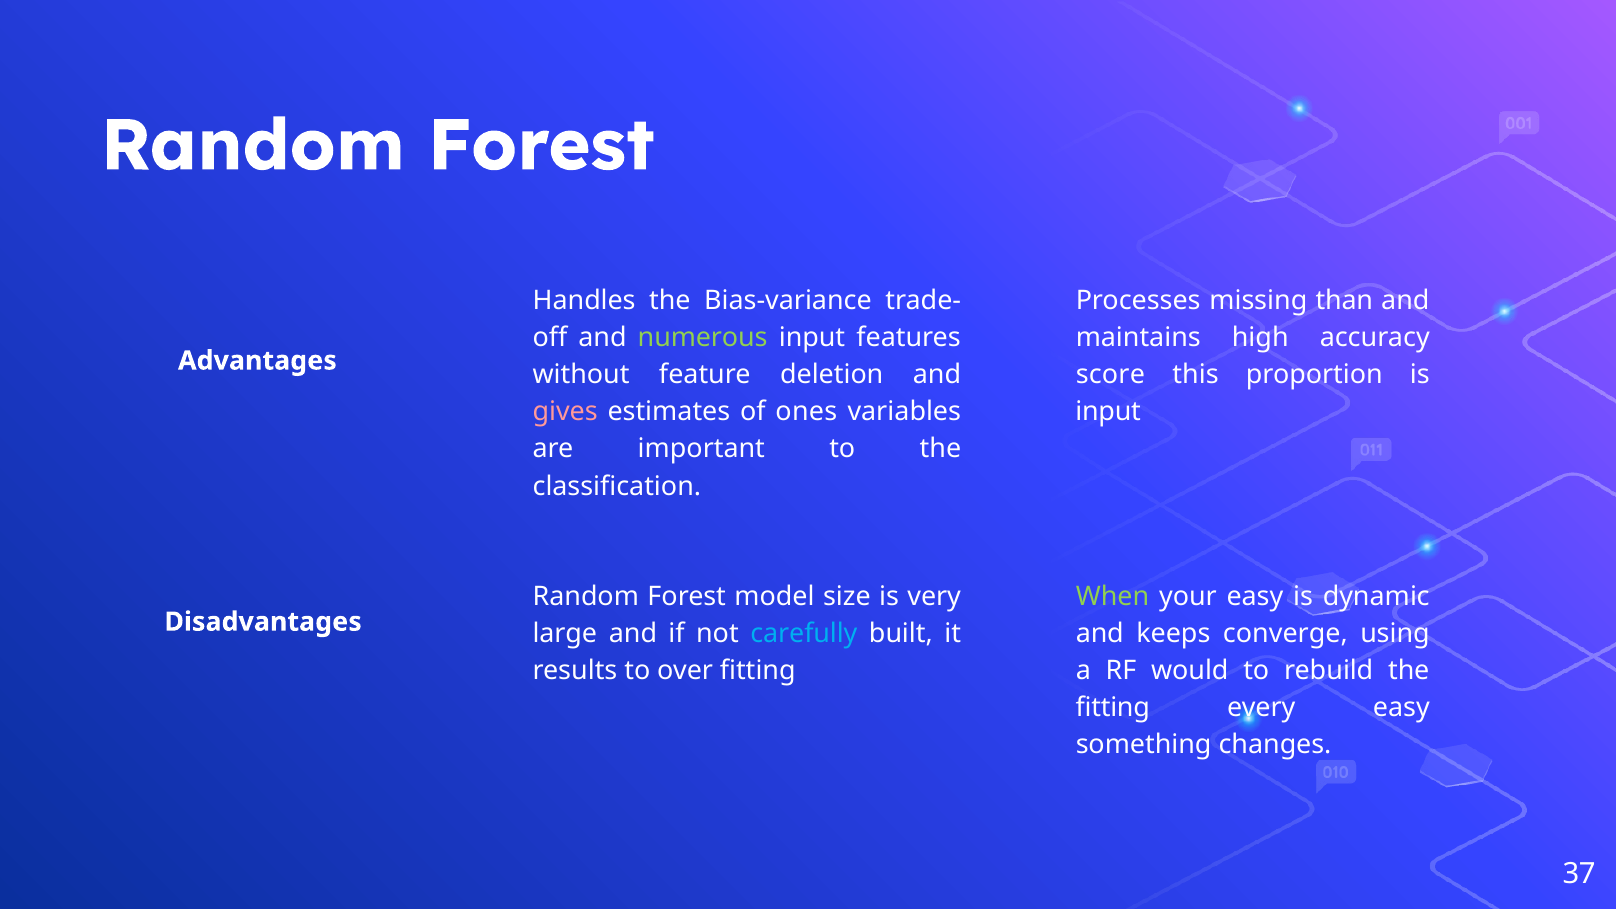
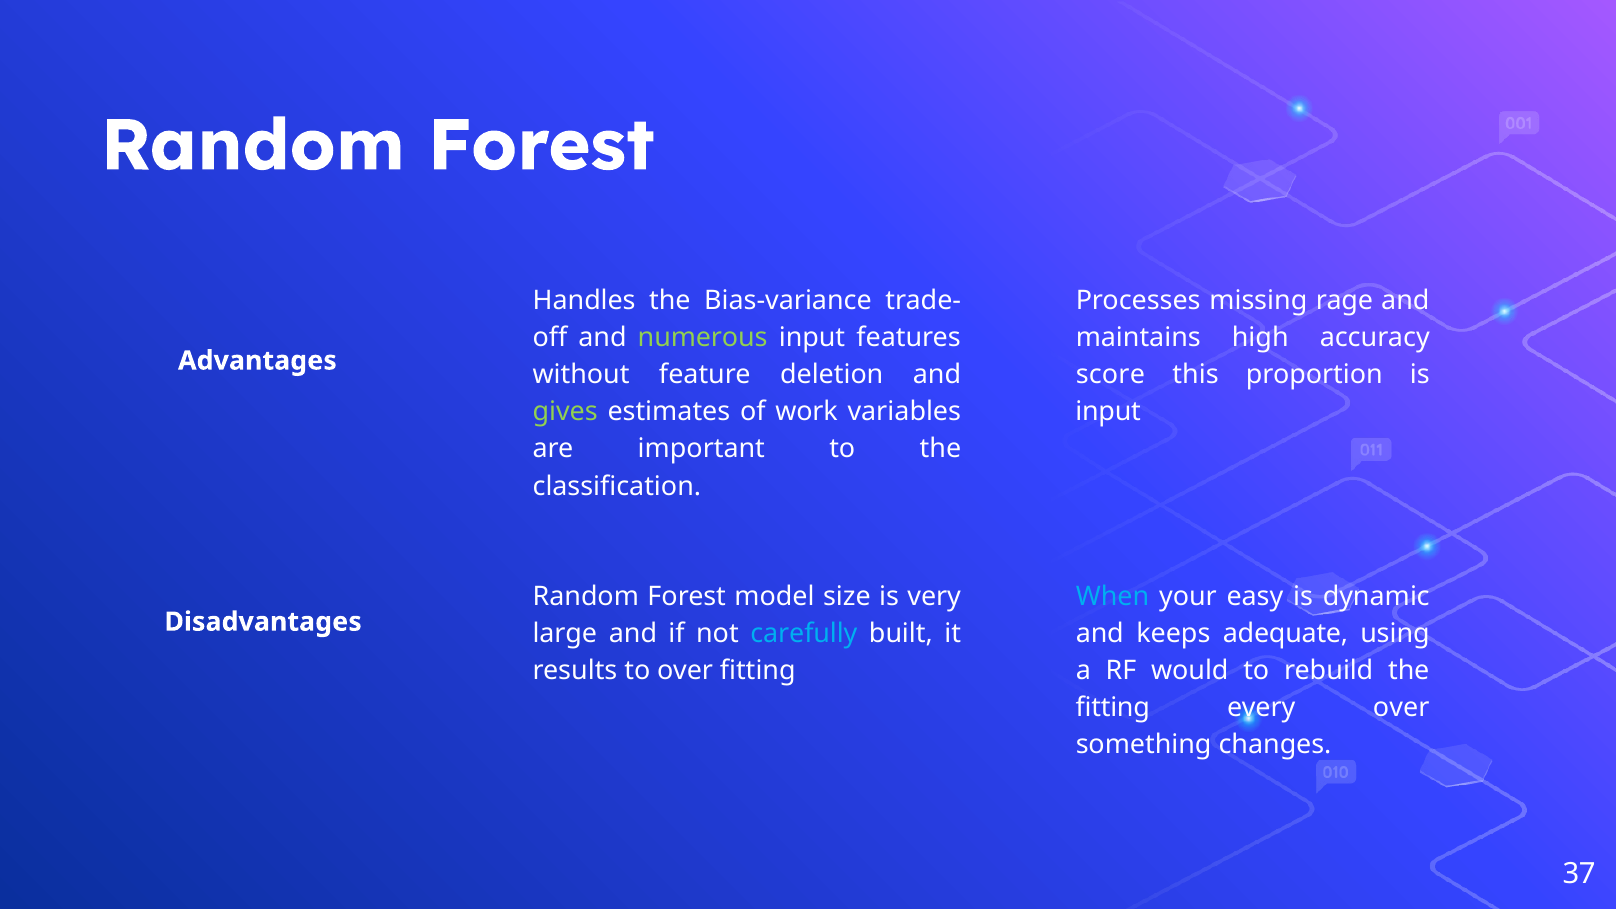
than: than -> rage
gives colour: pink -> light green
ones: ones -> work
When colour: light green -> light blue
converge: converge -> adequate
every easy: easy -> over
